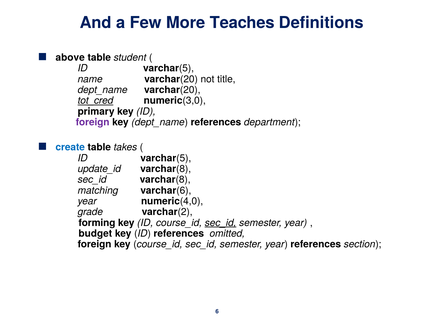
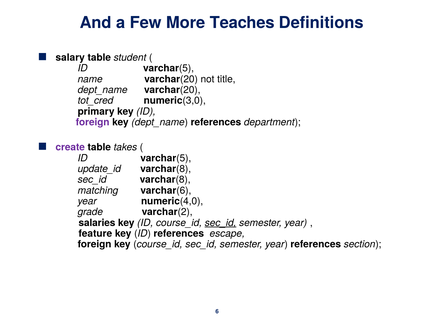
above: above -> salary
tot_cred underline: present -> none
create colour: blue -> purple
forming: forming -> salaries
budget: budget -> feature
omitted: omitted -> escape
